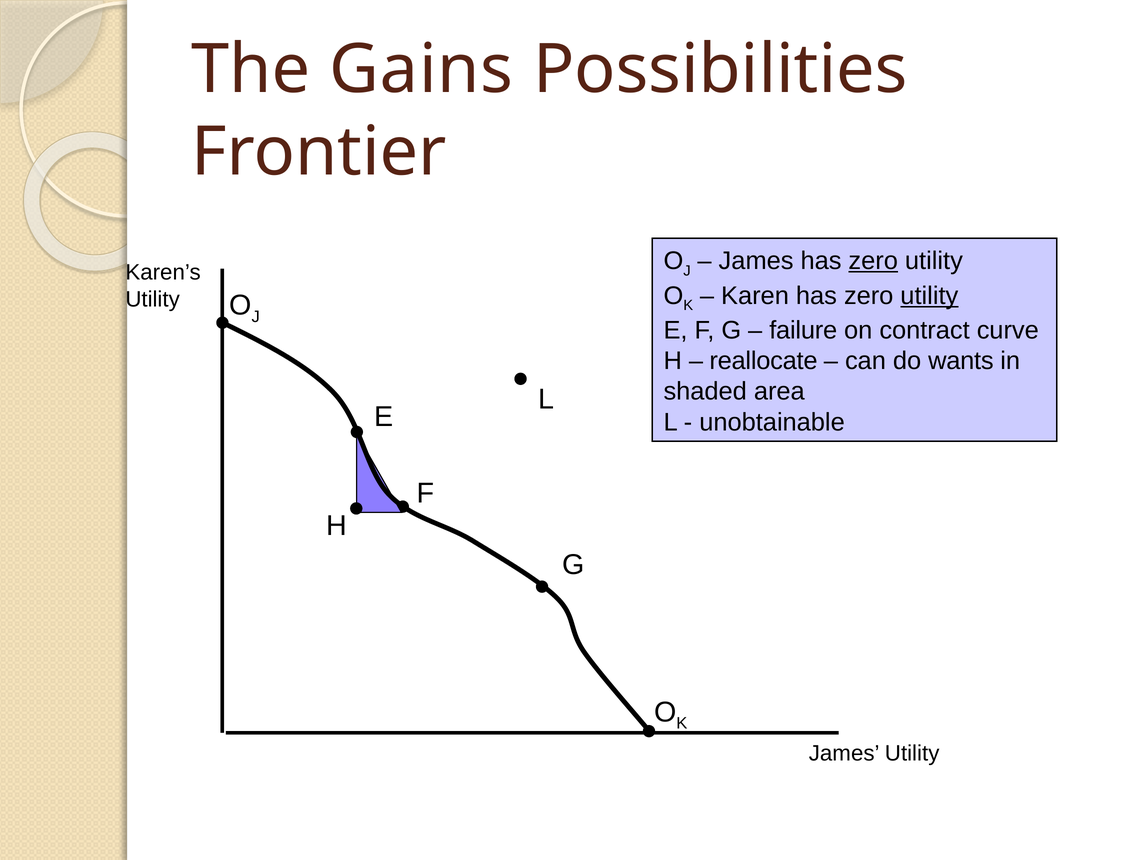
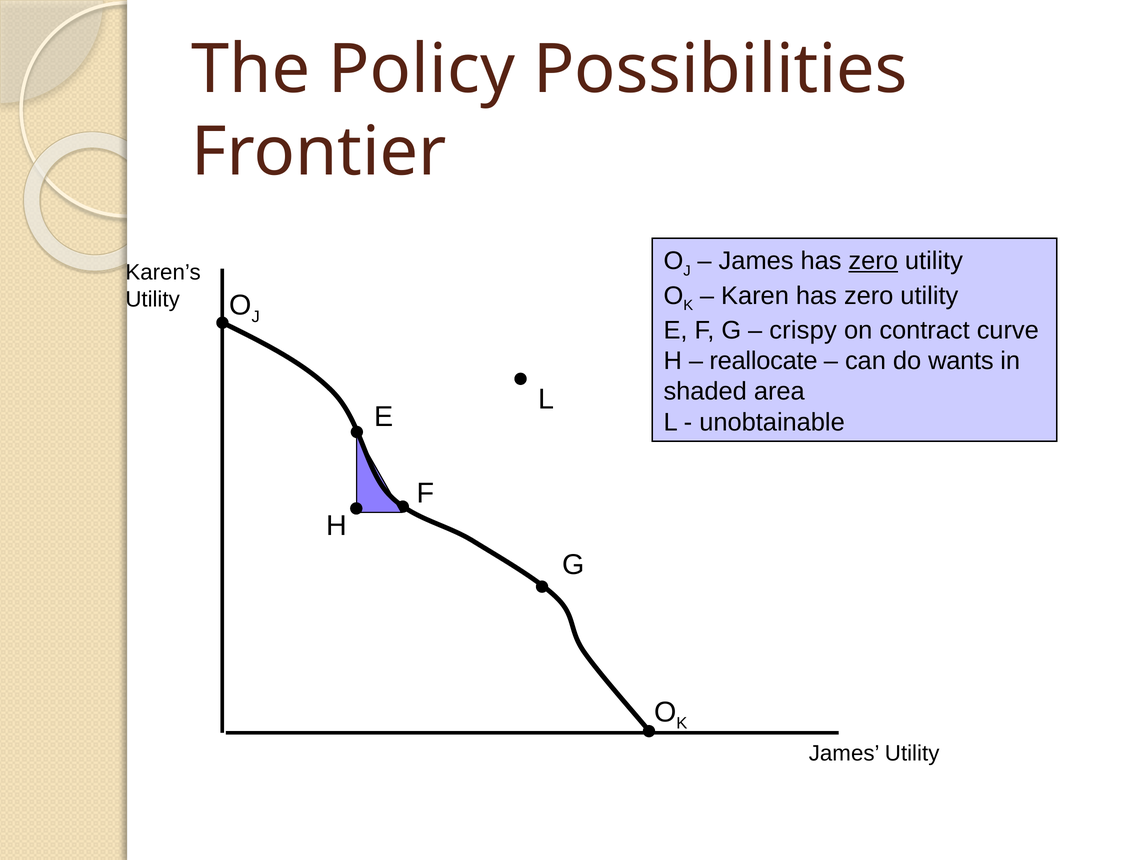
Gains: Gains -> Policy
utility at (929, 296) underline: present -> none
failure: failure -> crispy
